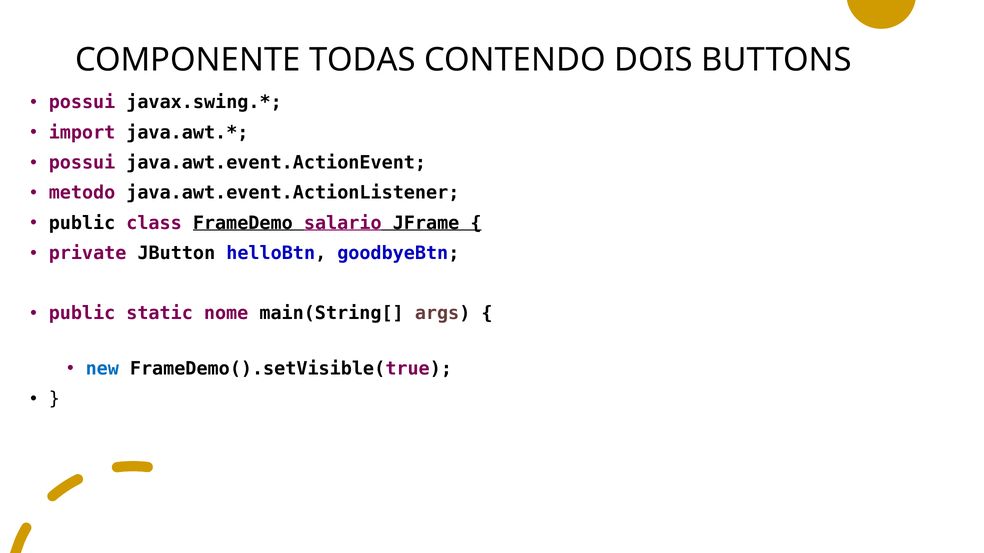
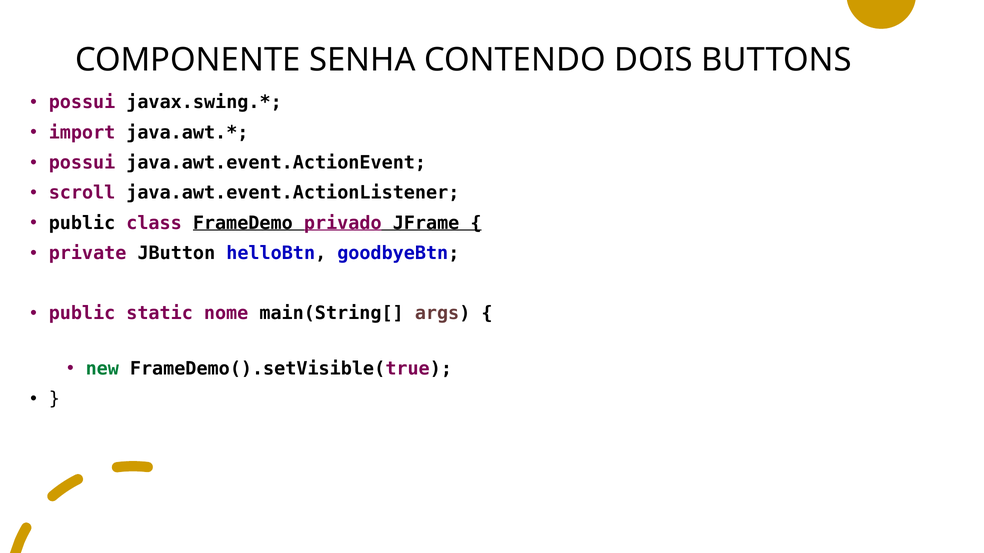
TODAS: TODAS -> SENHA
metodo: metodo -> scroll
salario: salario -> privado
new colour: blue -> green
